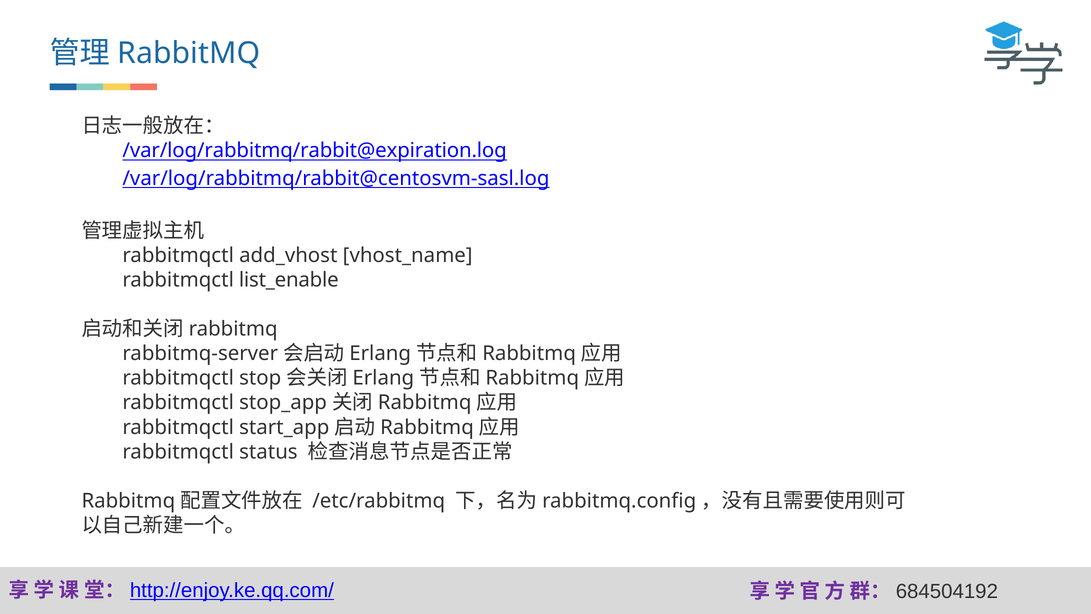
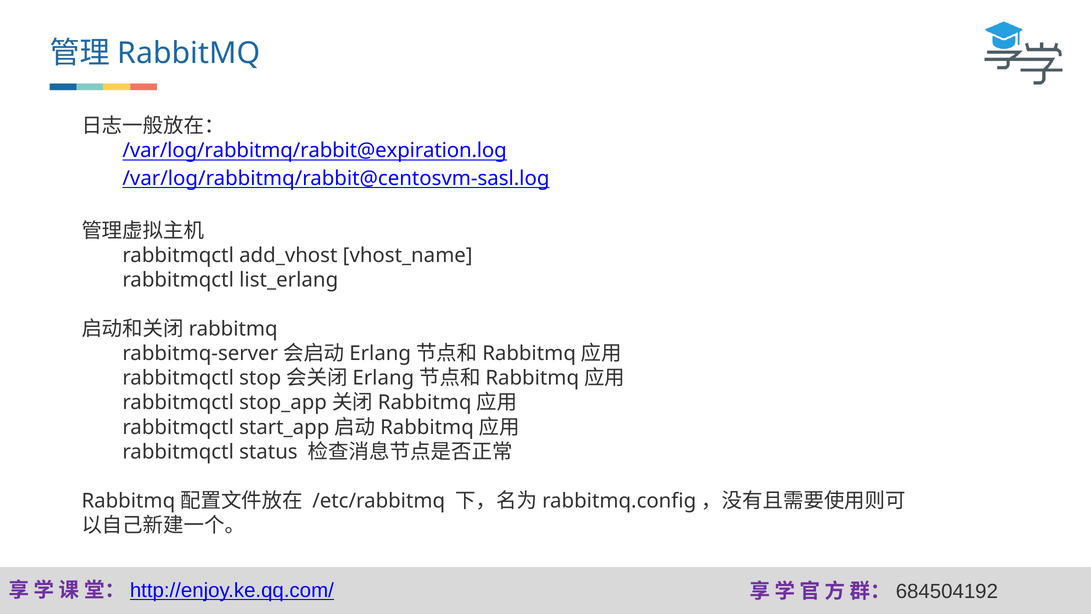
list_enable: list_enable -> list_erlang
